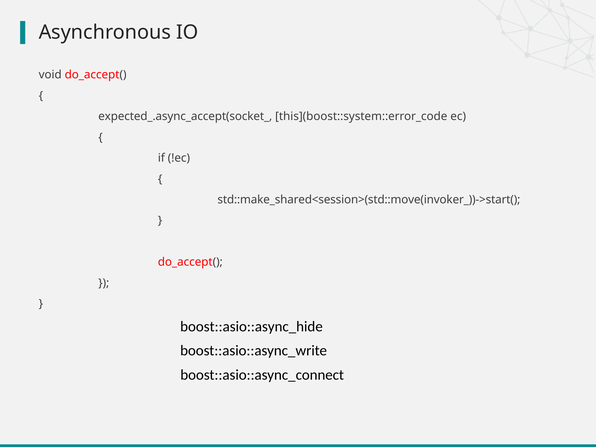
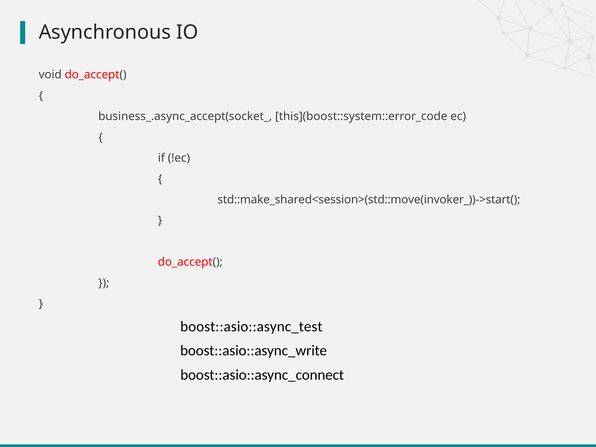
expected_.async_accept(socket_: expected_.async_accept(socket_ -> business_.async_accept(socket_
boost::asio::async_hide: boost::asio::async_hide -> boost::asio::async_test
